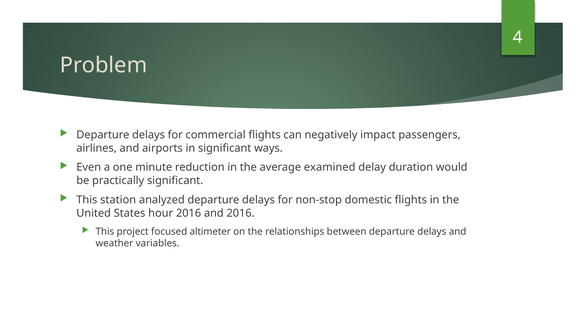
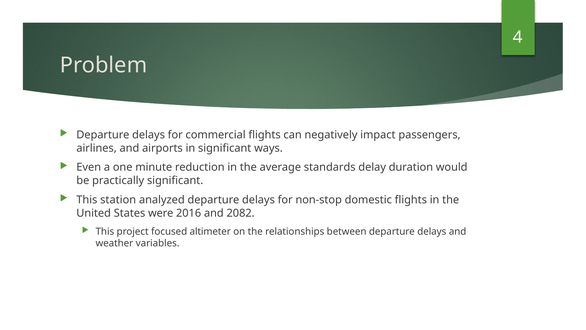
examined: examined -> standards
hour: hour -> were
and 2016: 2016 -> 2082
